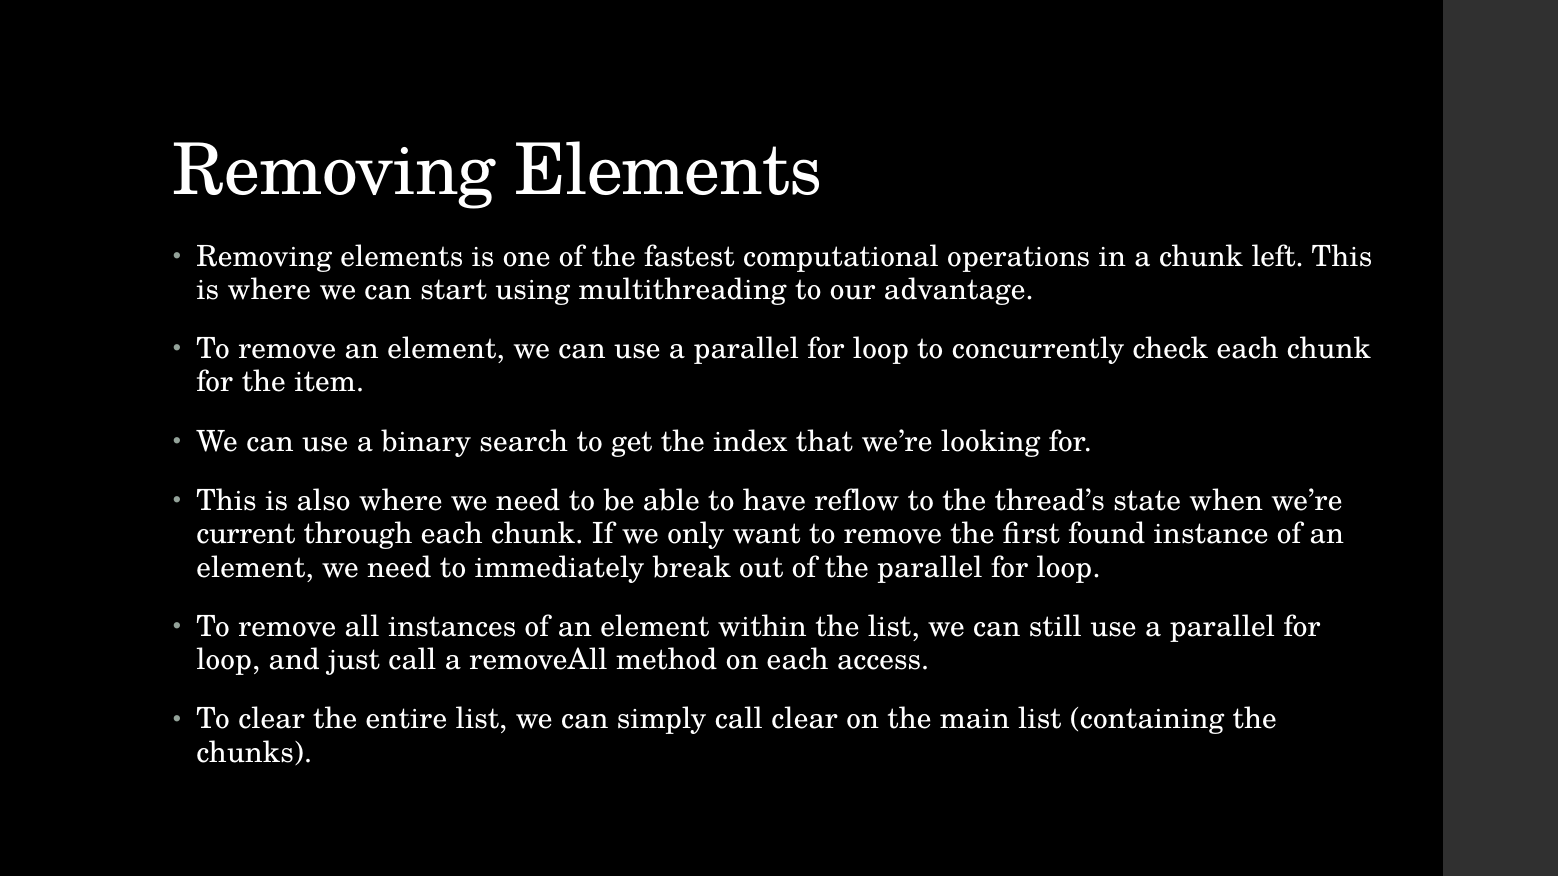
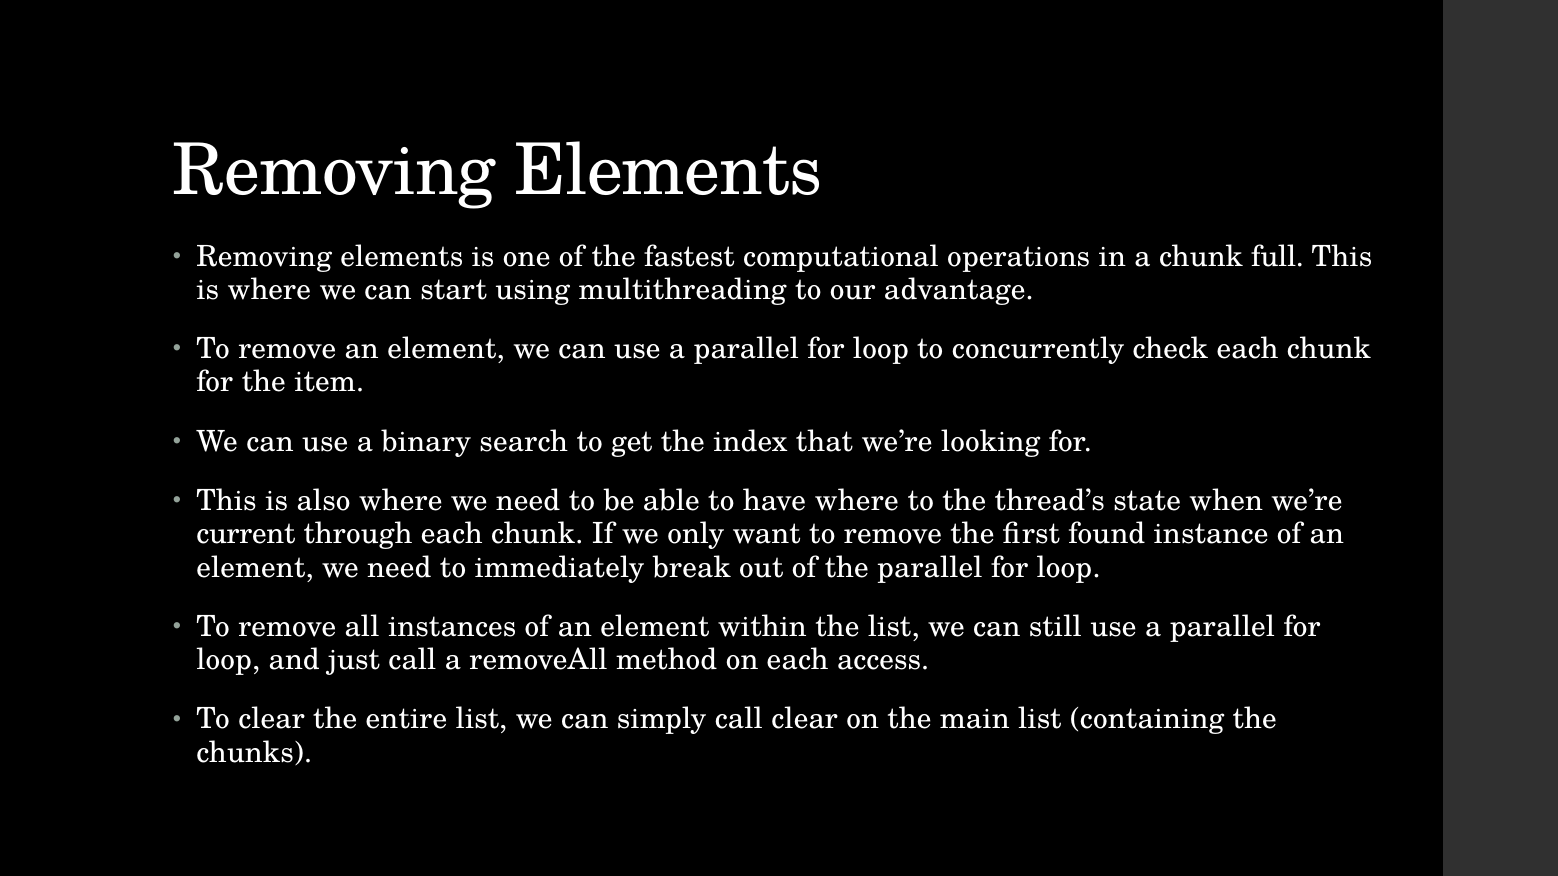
left: left -> full
have reflow: reflow -> where
